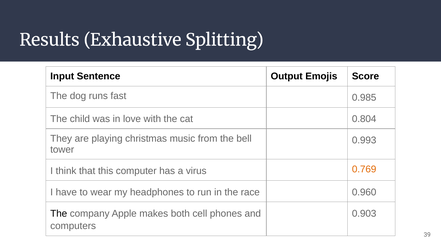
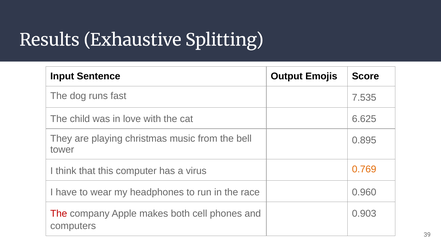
0.985: 0.985 -> 7.535
0.804: 0.804 -> 6.625
0.993: 0.993 -> 0.895
The at (59, 214) colour: black -> red
